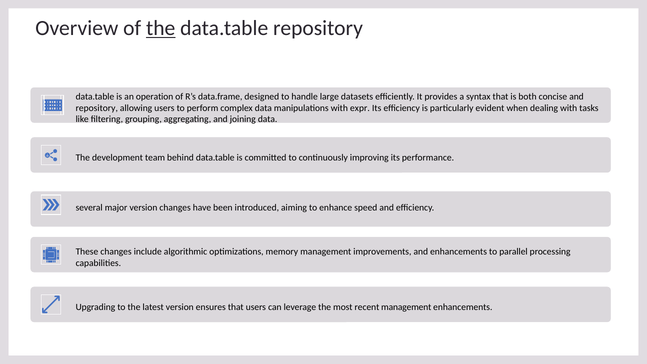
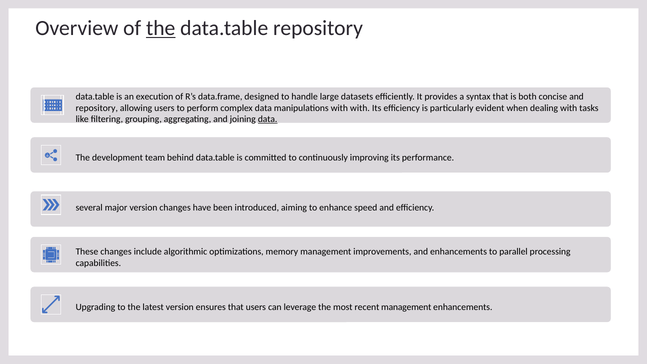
operation: operation -> execution
with expr: expr -> with
data at (268, 119) underline: none -> present
